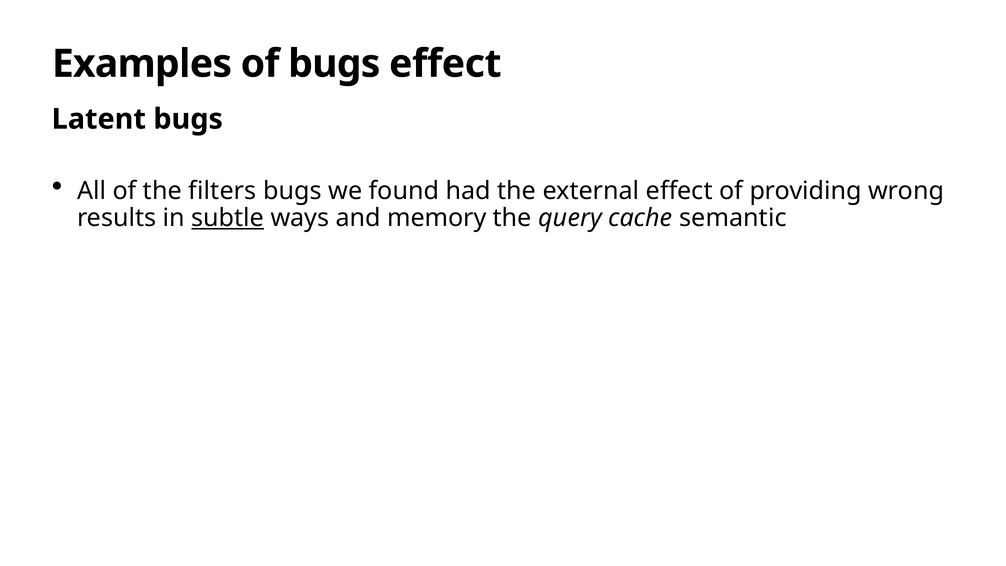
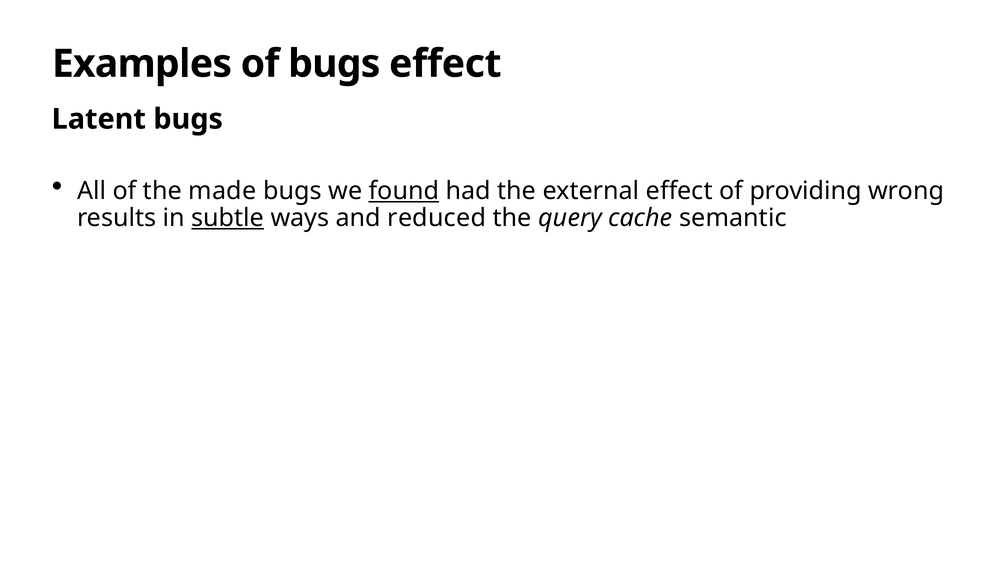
filters: filters -> made
found underline: none -> present
memory: memory -> reduced
